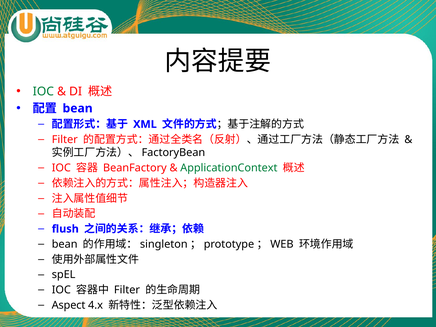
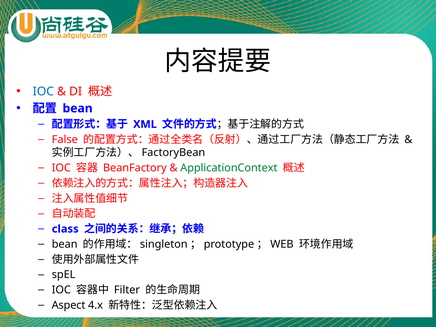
IOC at (43, 91) colour: green -> blue
Filter at (65, 140): Filter -> False
flush: flush -> class
